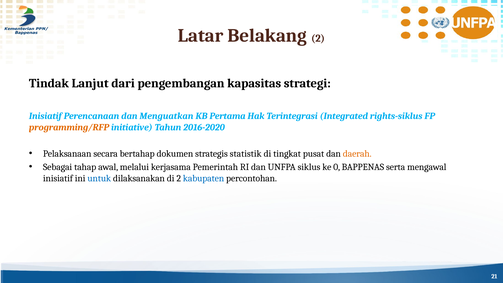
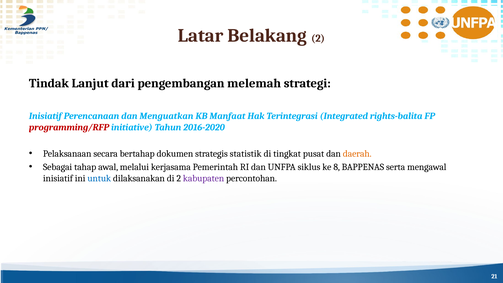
kapasitas: kapasitas -> melemah
Pertama: Pertama -> Manfaat
rights-siklus: rights-siklus -> rights-balita
programming/RFP colour: orange -> red
0: 0 -> 8
kabupaten colour: blue -> purple
